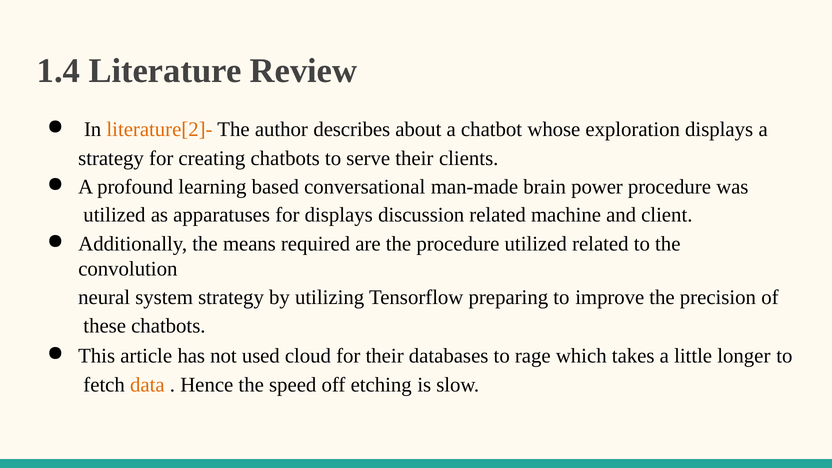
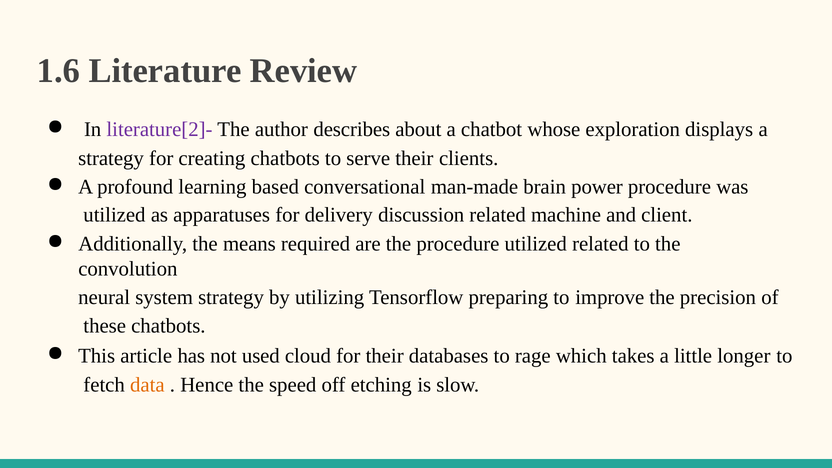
1.4: 1.4 -> 1.6
literature[2]- colour: orange -> purple
for displays: displays -> delivery
